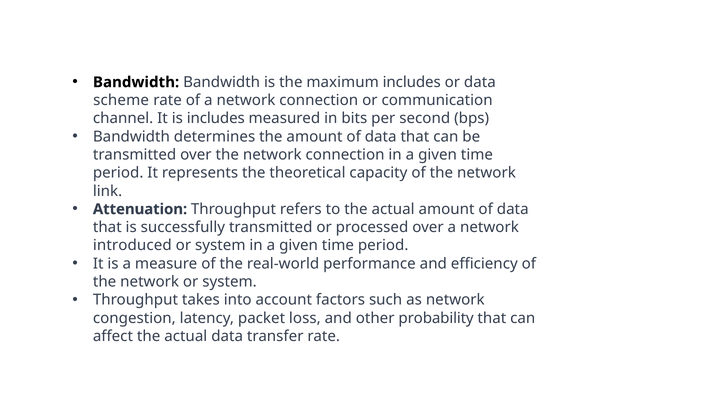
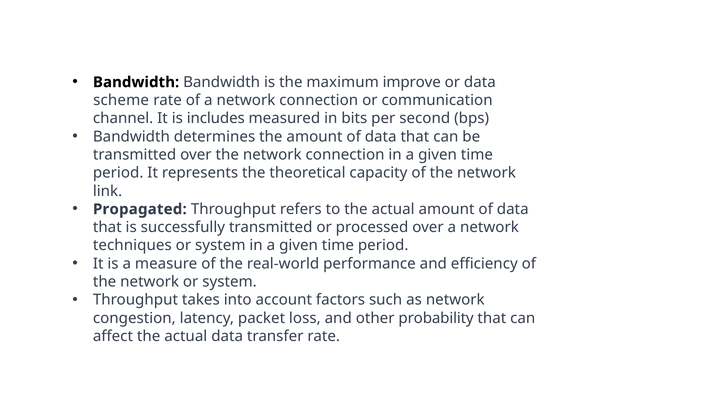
maximum includes: includes -> improve
Attenuation: Attenuation -> Propagated
introduced: introduced -> techniques
